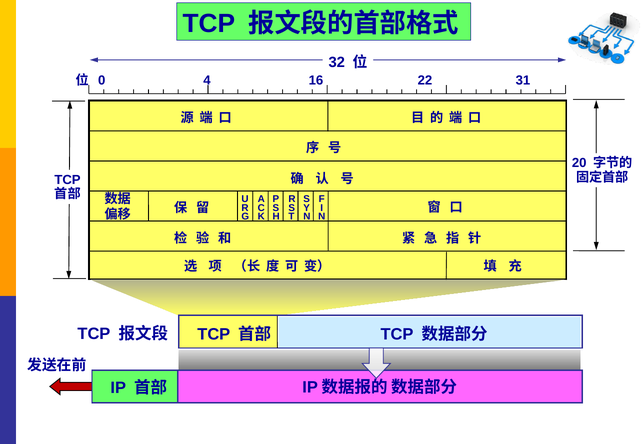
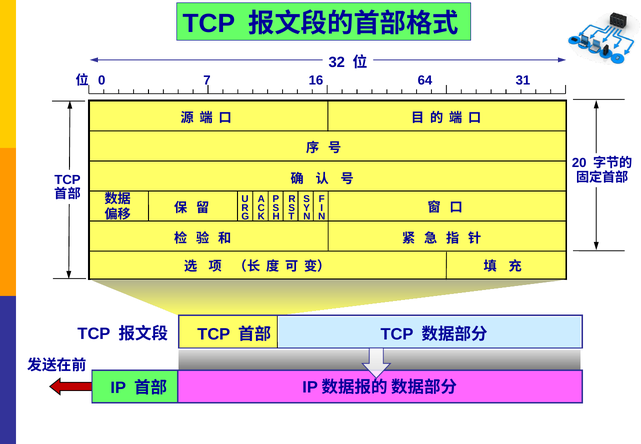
4: 4 -> 7
22: 22 -> 64
